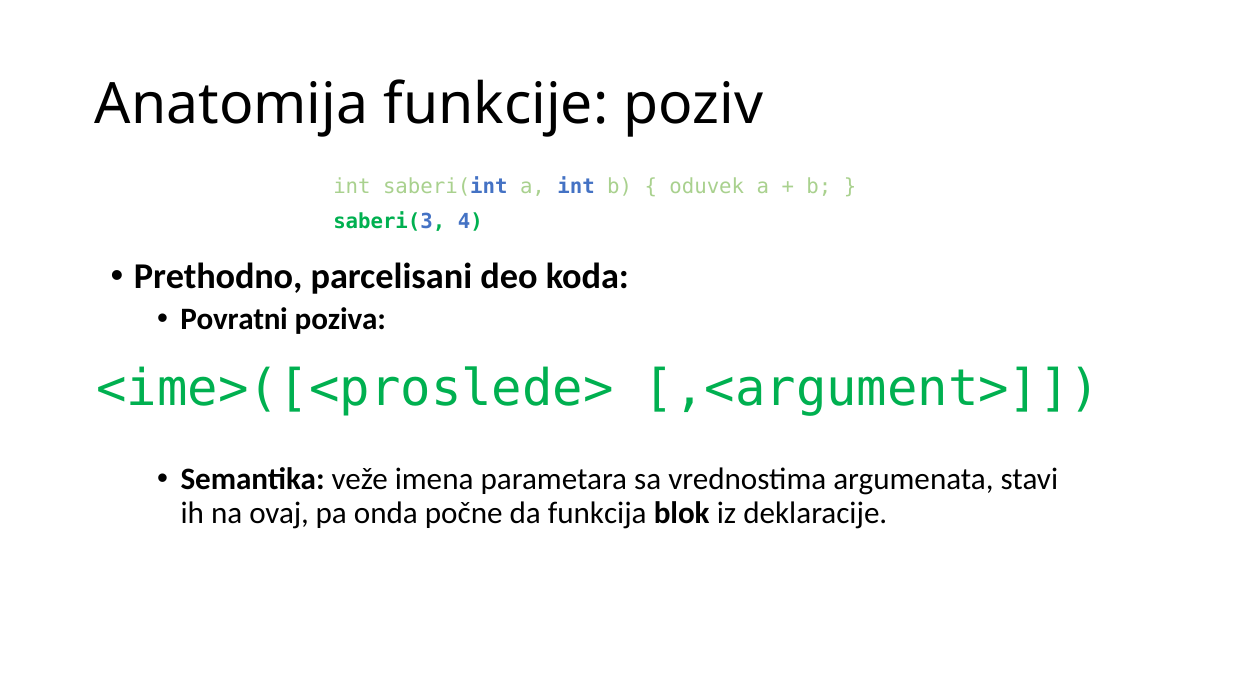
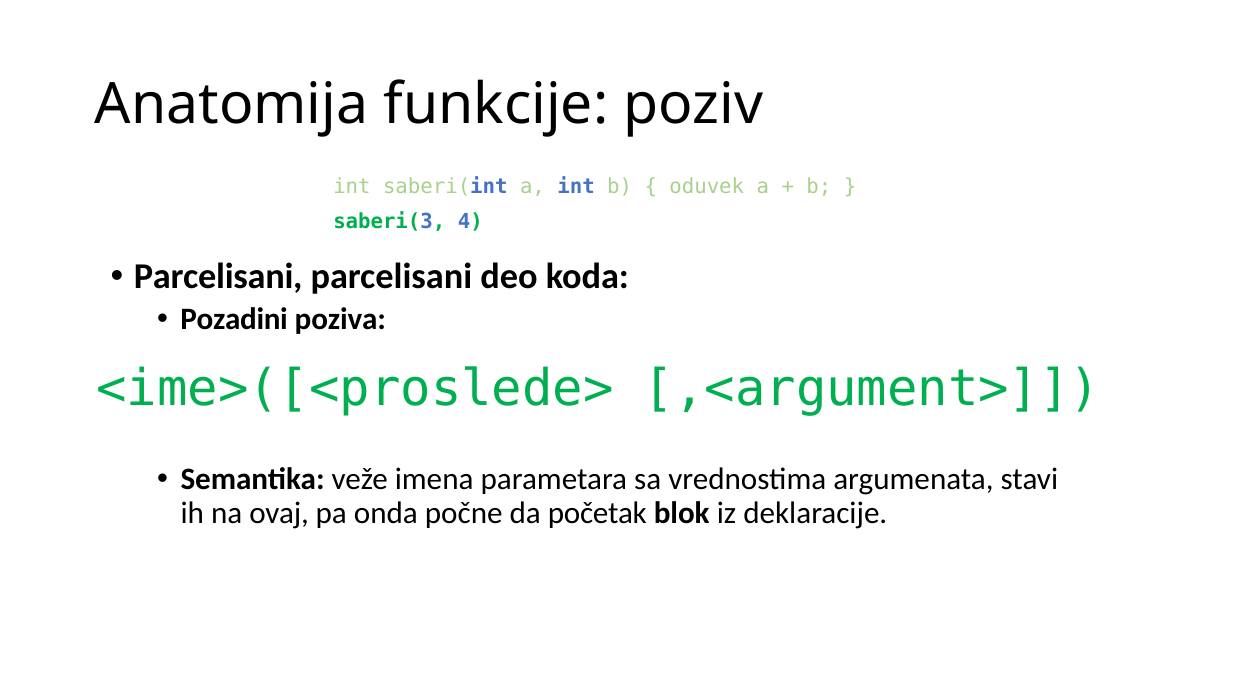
Prethodno at (218, 277): Prethodno -> Parcelisani
Povratni: Povratni -> Pozadini
funkcija: funkcija -> početak
